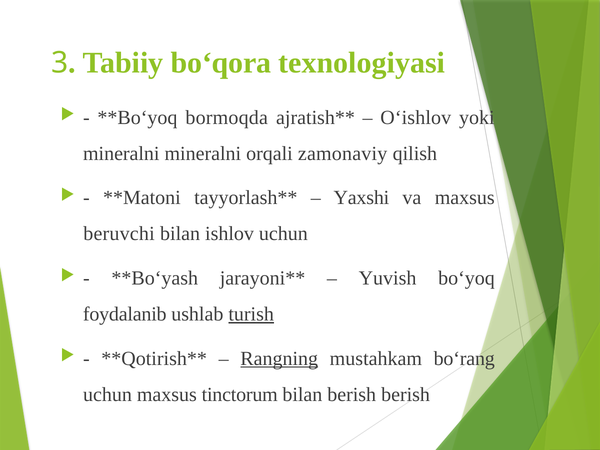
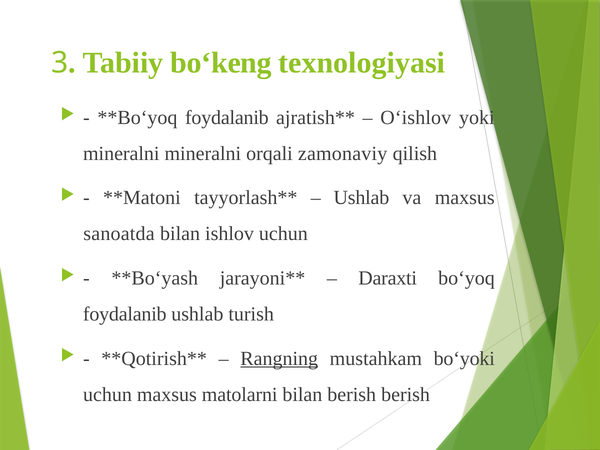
bo‘qora: bo‘qora -> bo‘keng
bormoqda at (227, 118): bormoqda -> foydalanib
Yaxshi at (361, 198): Yaxshi -> Ushlab
beruvchi: beruvchi -> sanoatda
Yuvish: Yuvish -> Daraxti
turish underline: present -> none
bo‘rang: bo‘rang -> bo‘yoki
tinctorum: tinctorum -> matolarni
